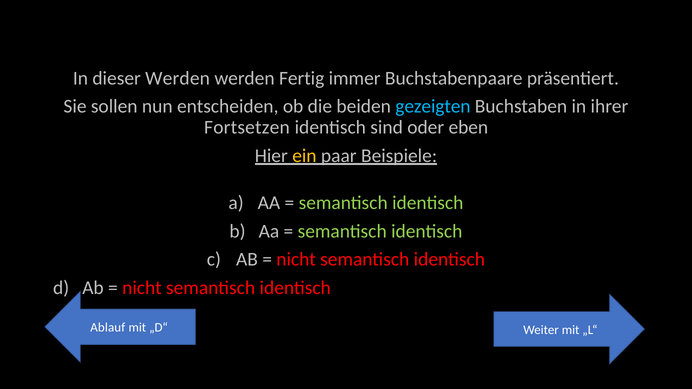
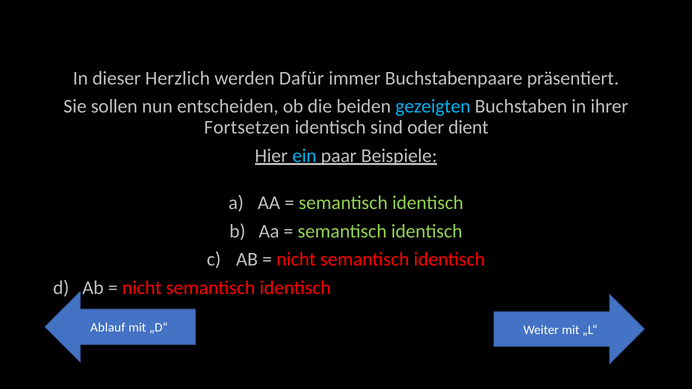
dieser Werden: Werden -> Herzlich
Fertig: Fertig -> Dafür
eben: eben -> dient
ein colour: yellow -> light blue
